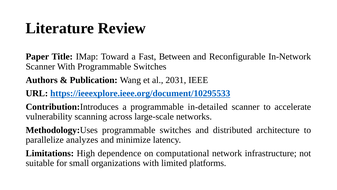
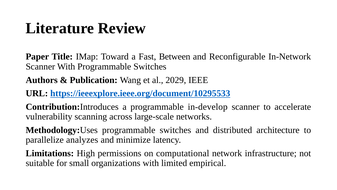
2031: 2031 -> 2029
in-detailed: in-detailed -> in-develop
dependence: dependence -> permissions
platforms: platforms -> empirical
